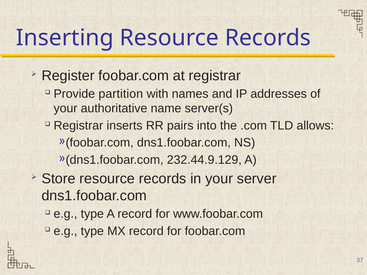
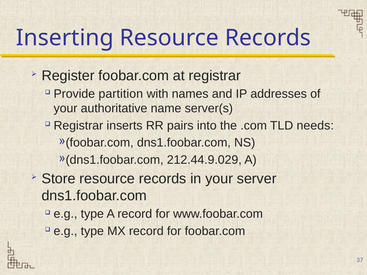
allows: allows -> needs
232.44.9.129: 232.44.9.129 -> 212.44.9.029
